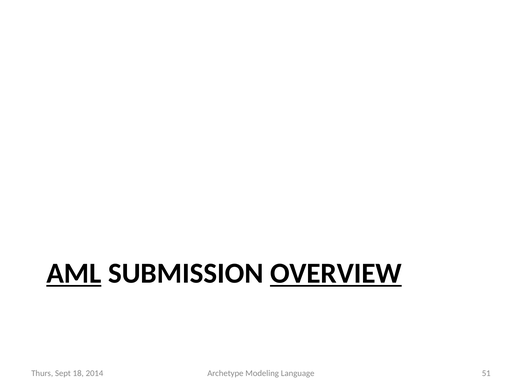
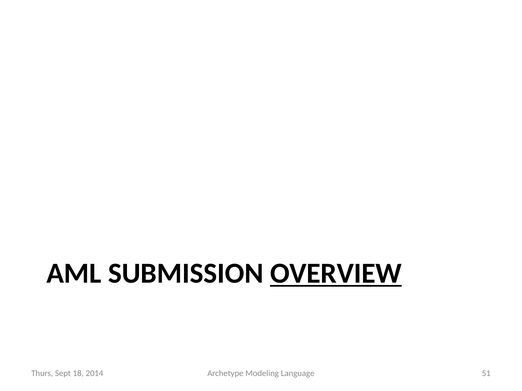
AML underline: present -> none
